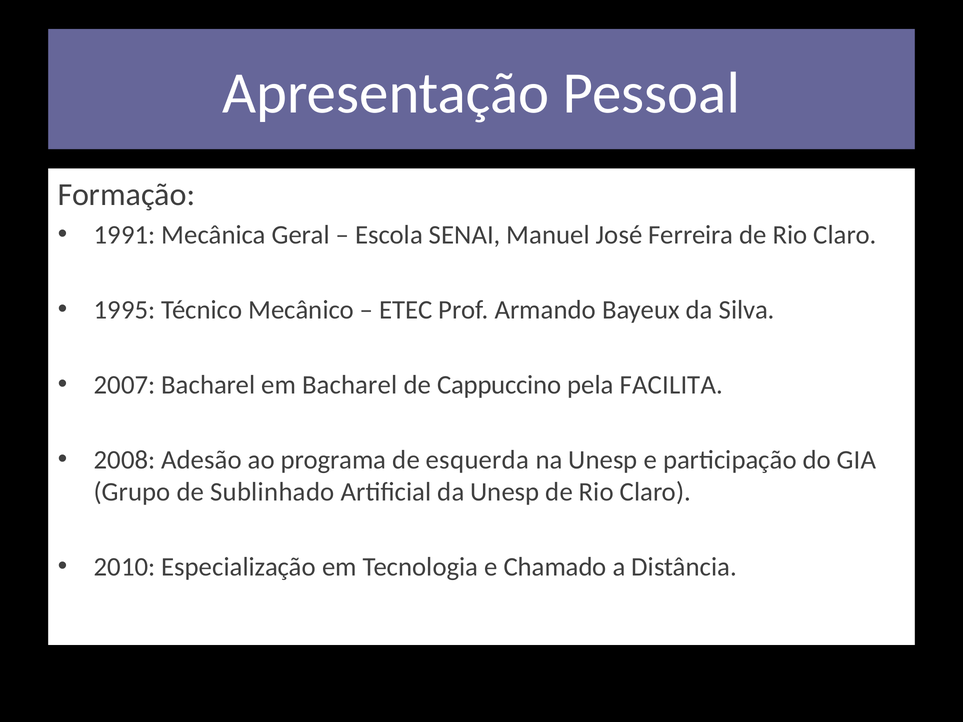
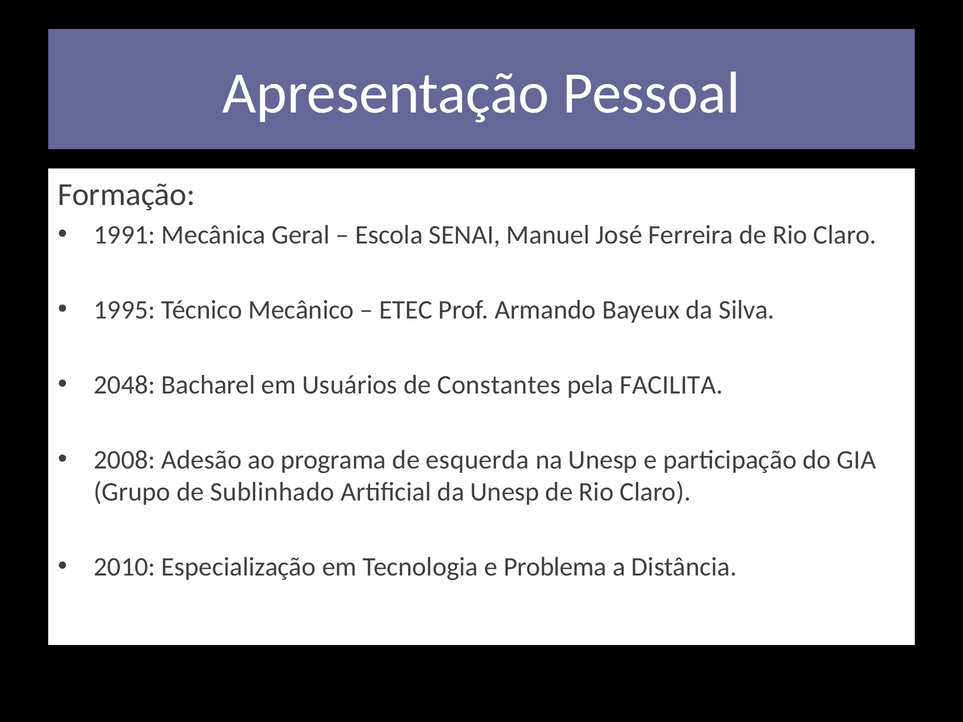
2007: 2007 -> 2048
em Bacharel: Bacharel -> Usuários
Cappuccino: Cappuccino -> Constantes
Chamado: Chamado -> Problema
